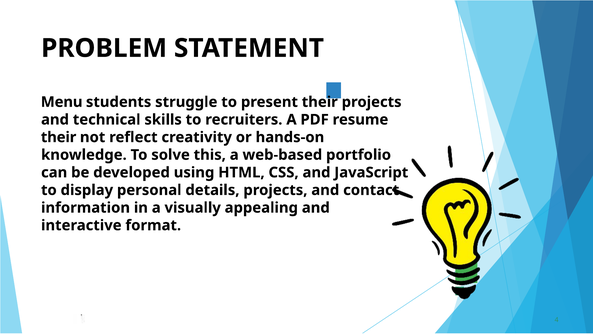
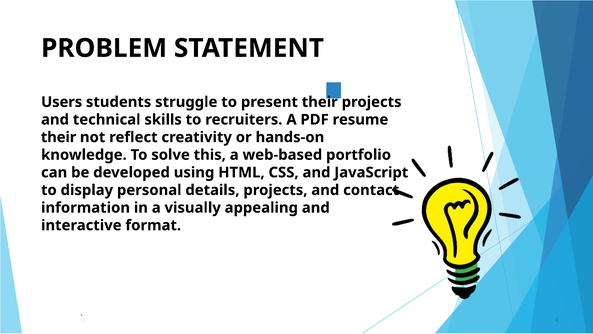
Menu: Menu -> Users
